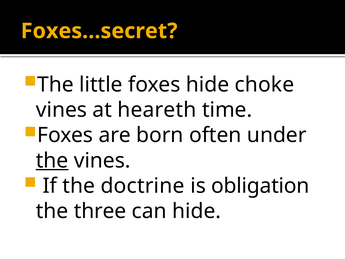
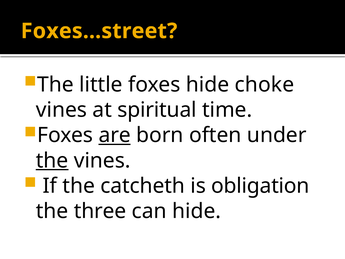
Foxes…secret: Foxes…secret -> Foxes…street
heareth: heareth -> spiritual
are underline: none -> present
doctrine: doctrine -> catcheth
